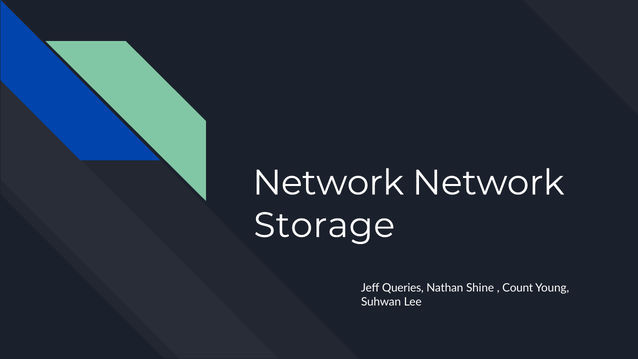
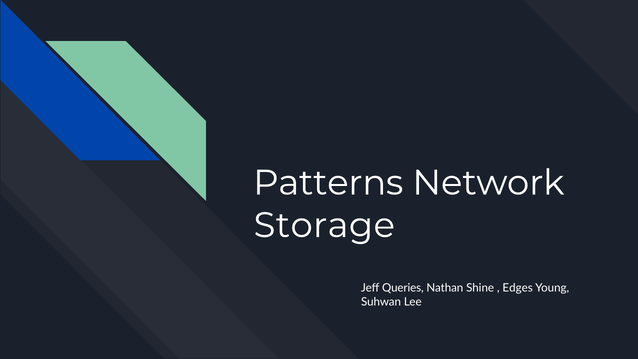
Network at (328, 183): Network -> Patterns
Count: Count -> Edges
